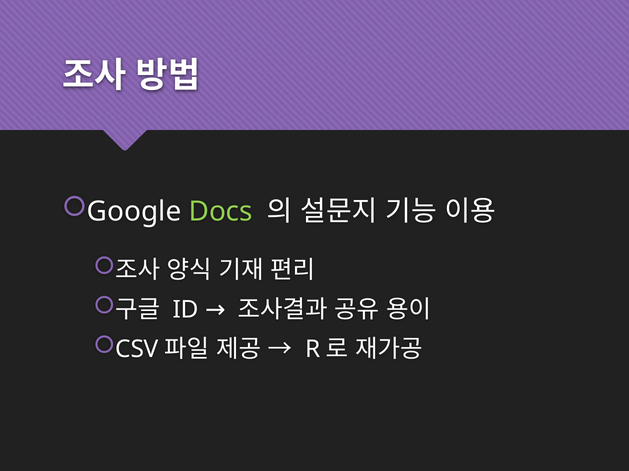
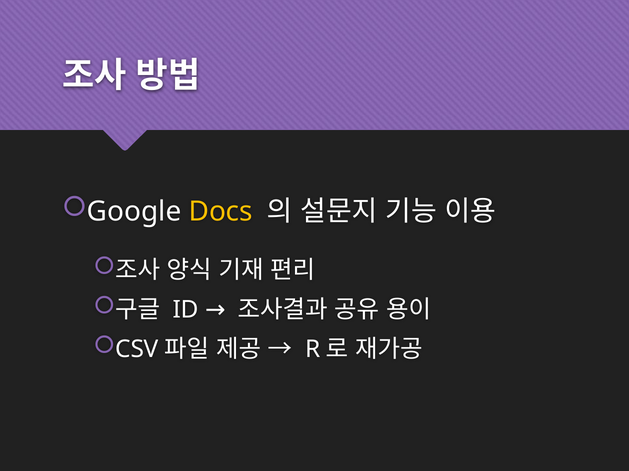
Docs colour: light green -> yellow
